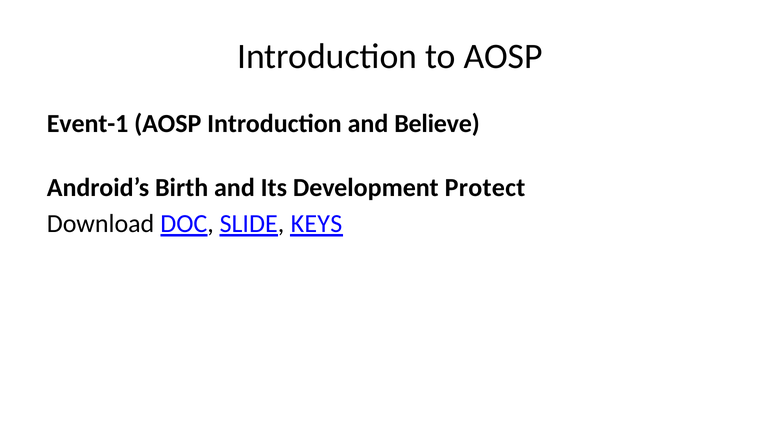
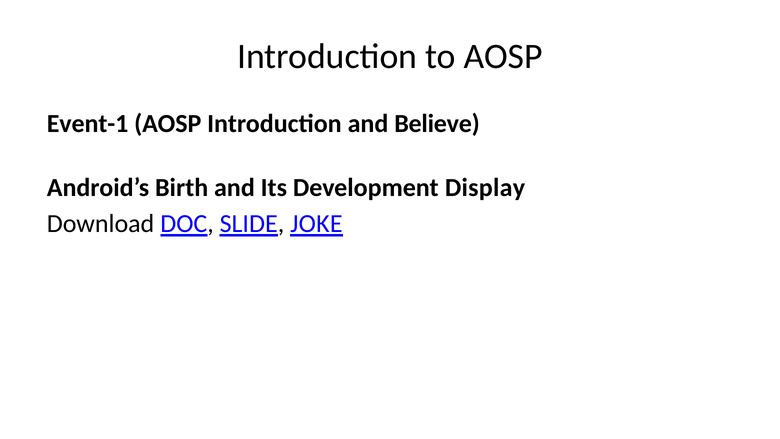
Protect: Protect -> Display
KEYS: KEYS -> JOKE
